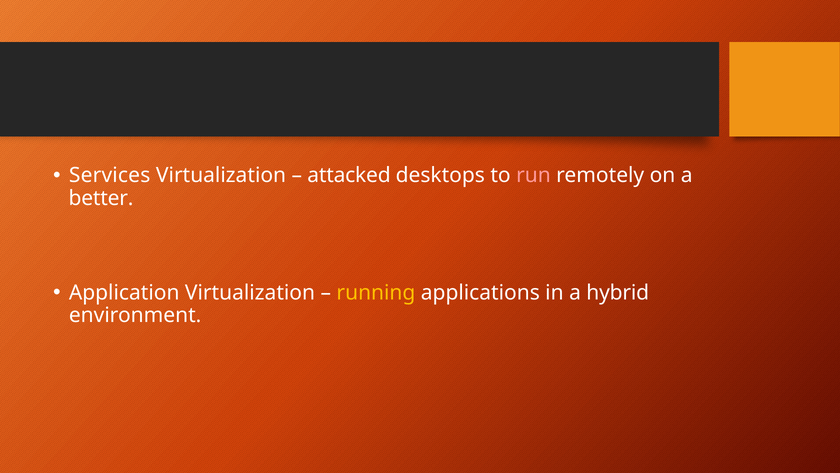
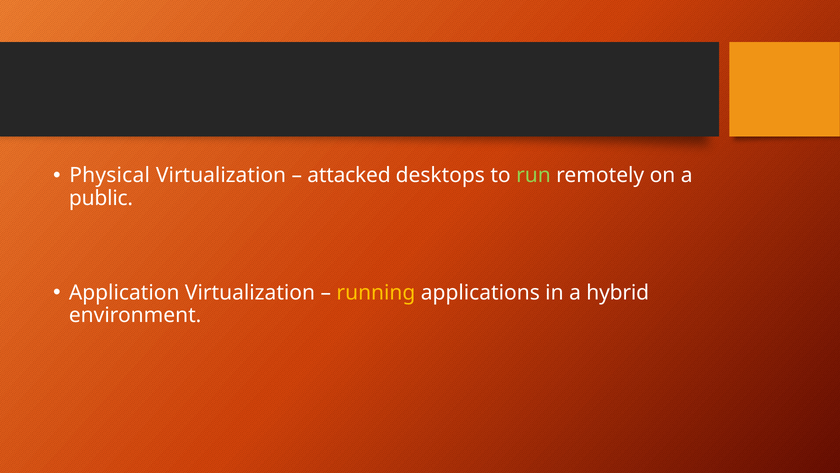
Services: Services -> Physical
run colour: pink -> light green
better: better -> public
